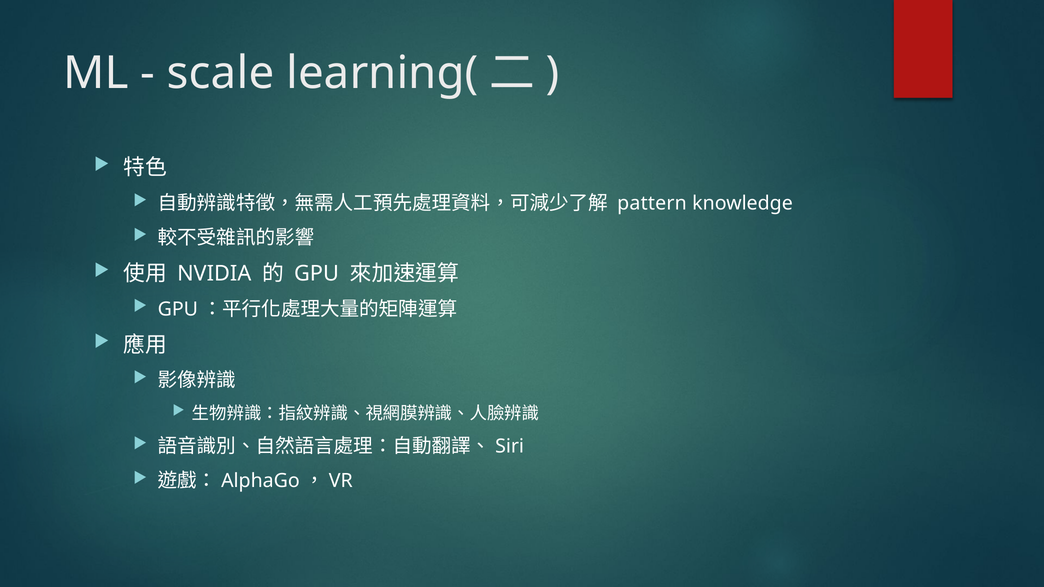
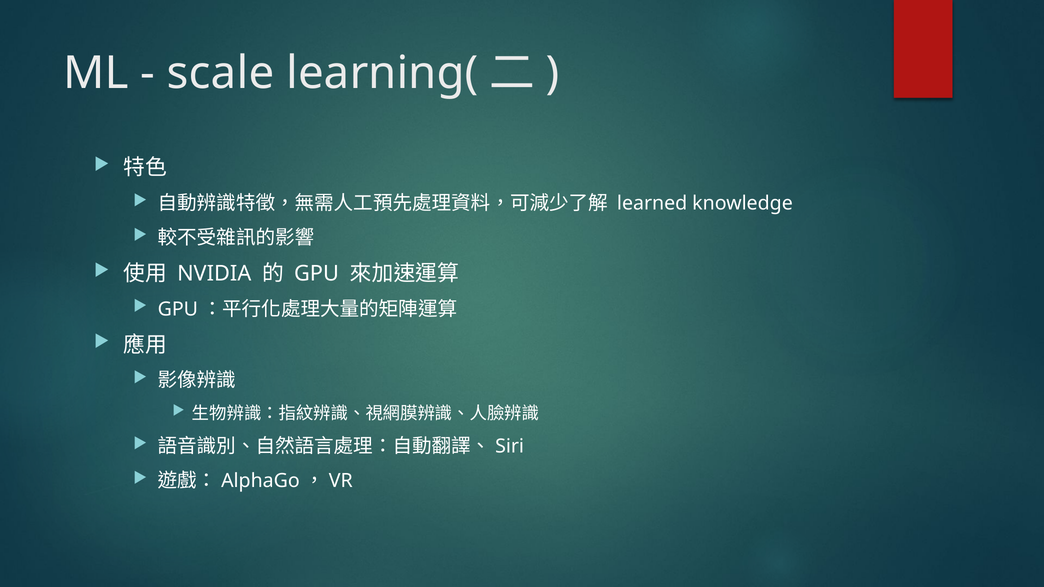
pattern: pattern -> learned
